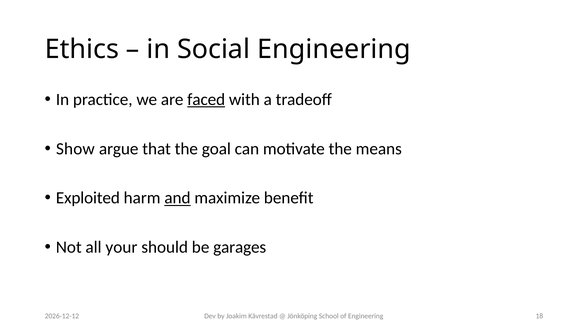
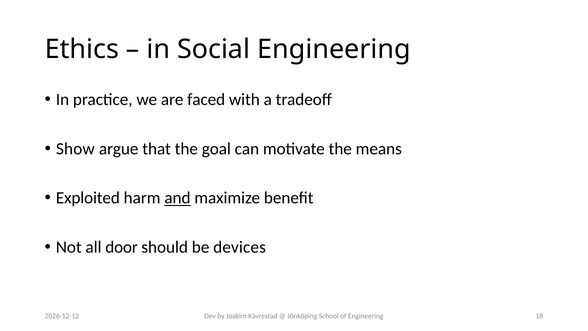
faced underline: present -> none
your: your -> door
garages: garages -> devices
